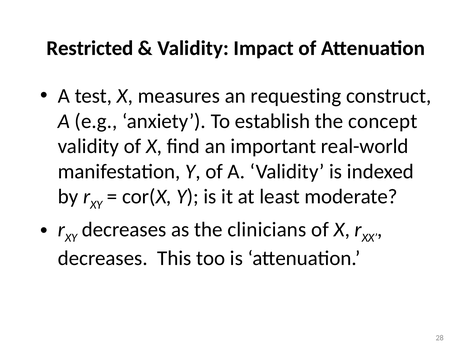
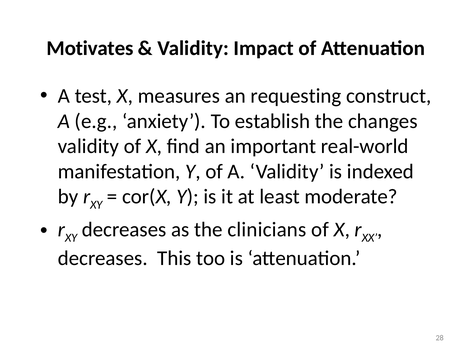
Restricted: Restricted -> Motivates
concept: concept -> changes
